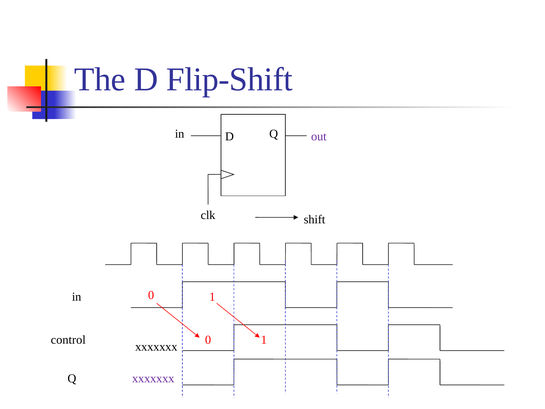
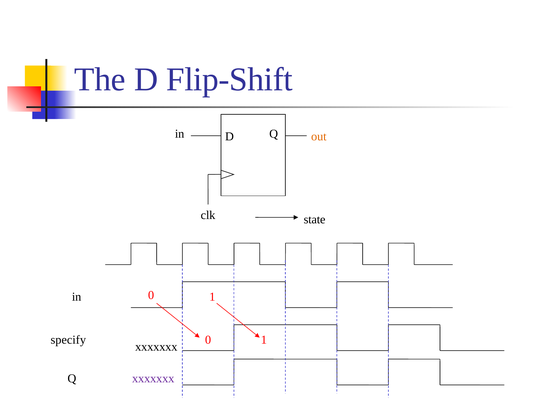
out colour: purple -> orange
shift: shift -> state
control: control -> specify
